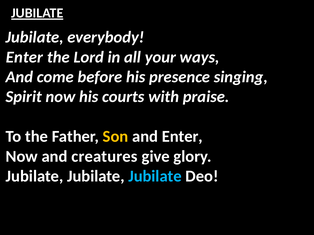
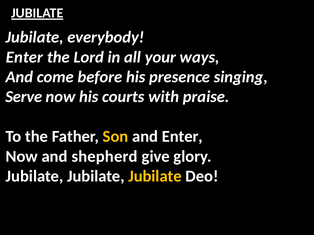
Spirit: Spirit -> Serve
creatures: creatures -> shepherd
Jubilate at (155, 177) colour: light blue -> yellow
